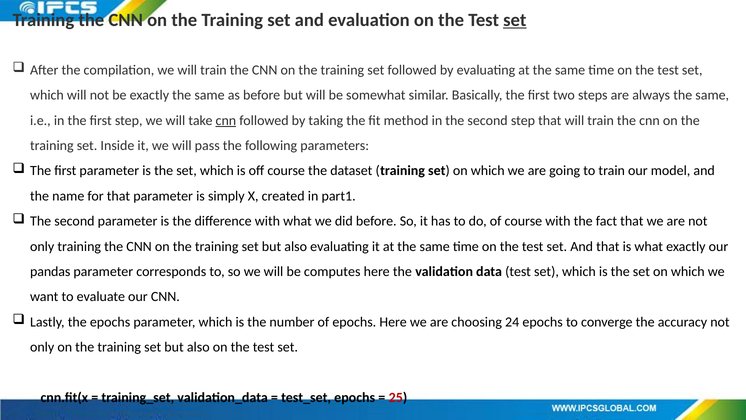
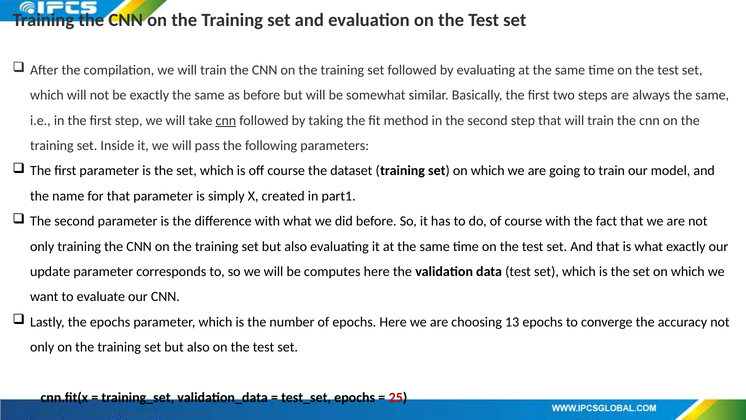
set at (515, 20) underline: present -> none
pandas: pandas -> update
24: 24 -> 13
